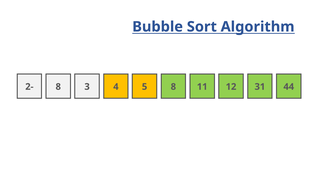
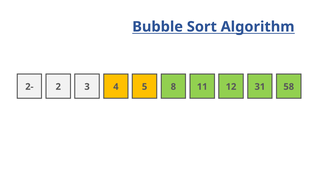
8 at (58, 87): 8 -> 2
44: 44 -> 58
